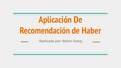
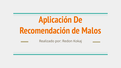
Haber: Haber -> Malos
